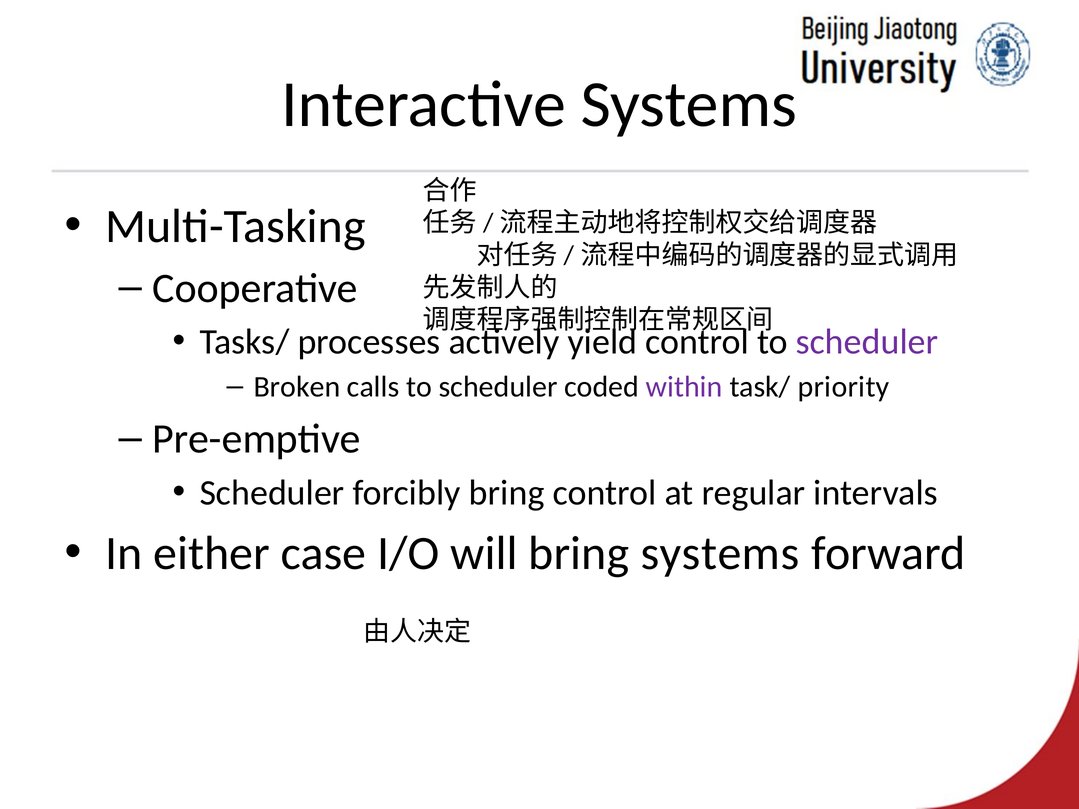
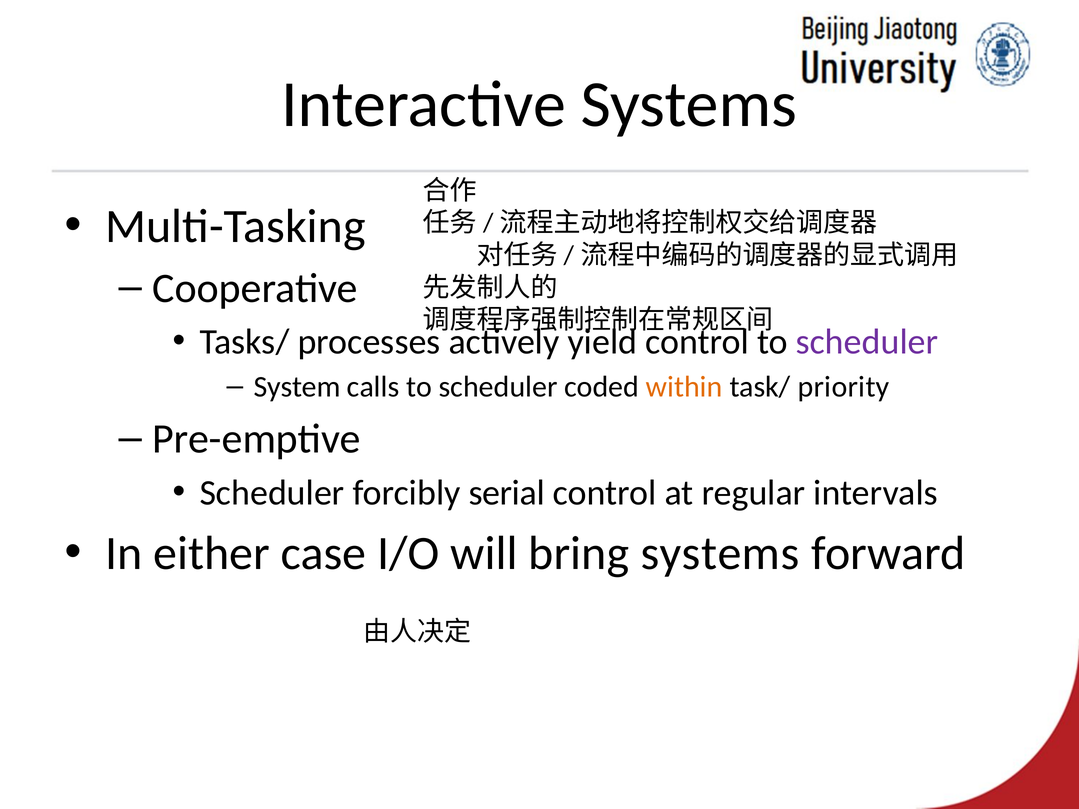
Broken: Broken -> System
within colour: purple -> orange
forcibly bring: bring -> serial
